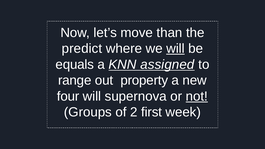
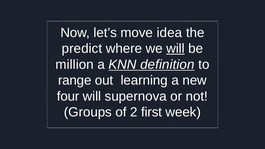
than: than -> idea
equals: equals -> million
assigned: assigned -> definition
property: property -> learning
not underline: present -> none
